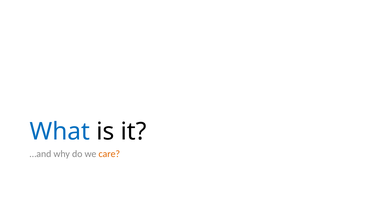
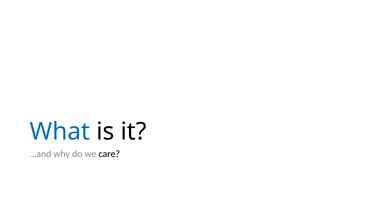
care colour: orange -> black
